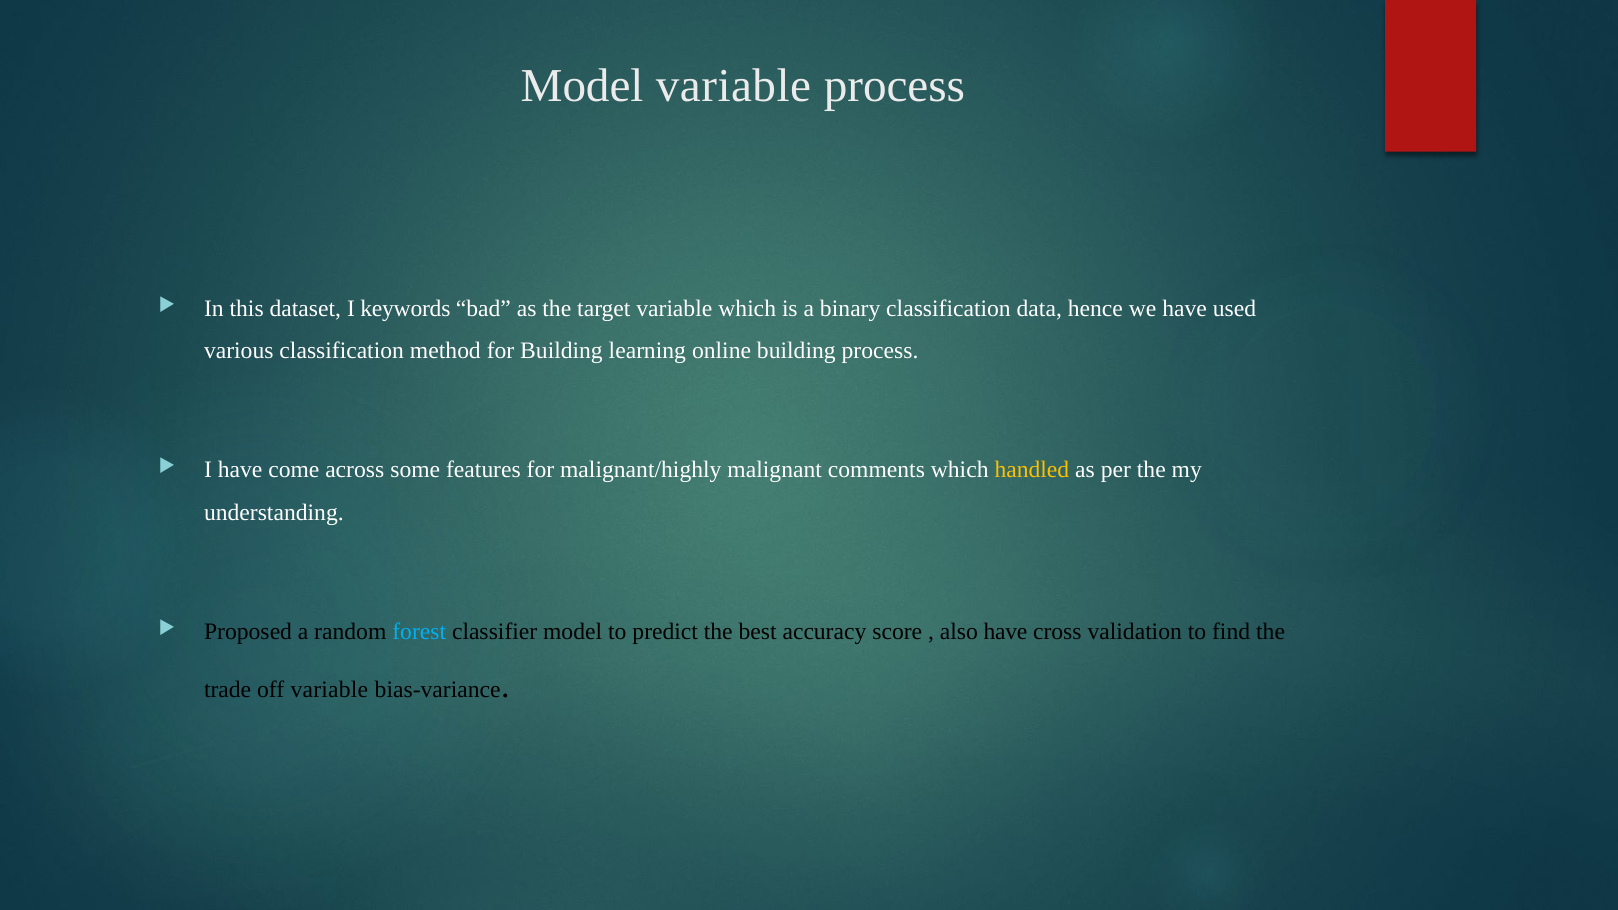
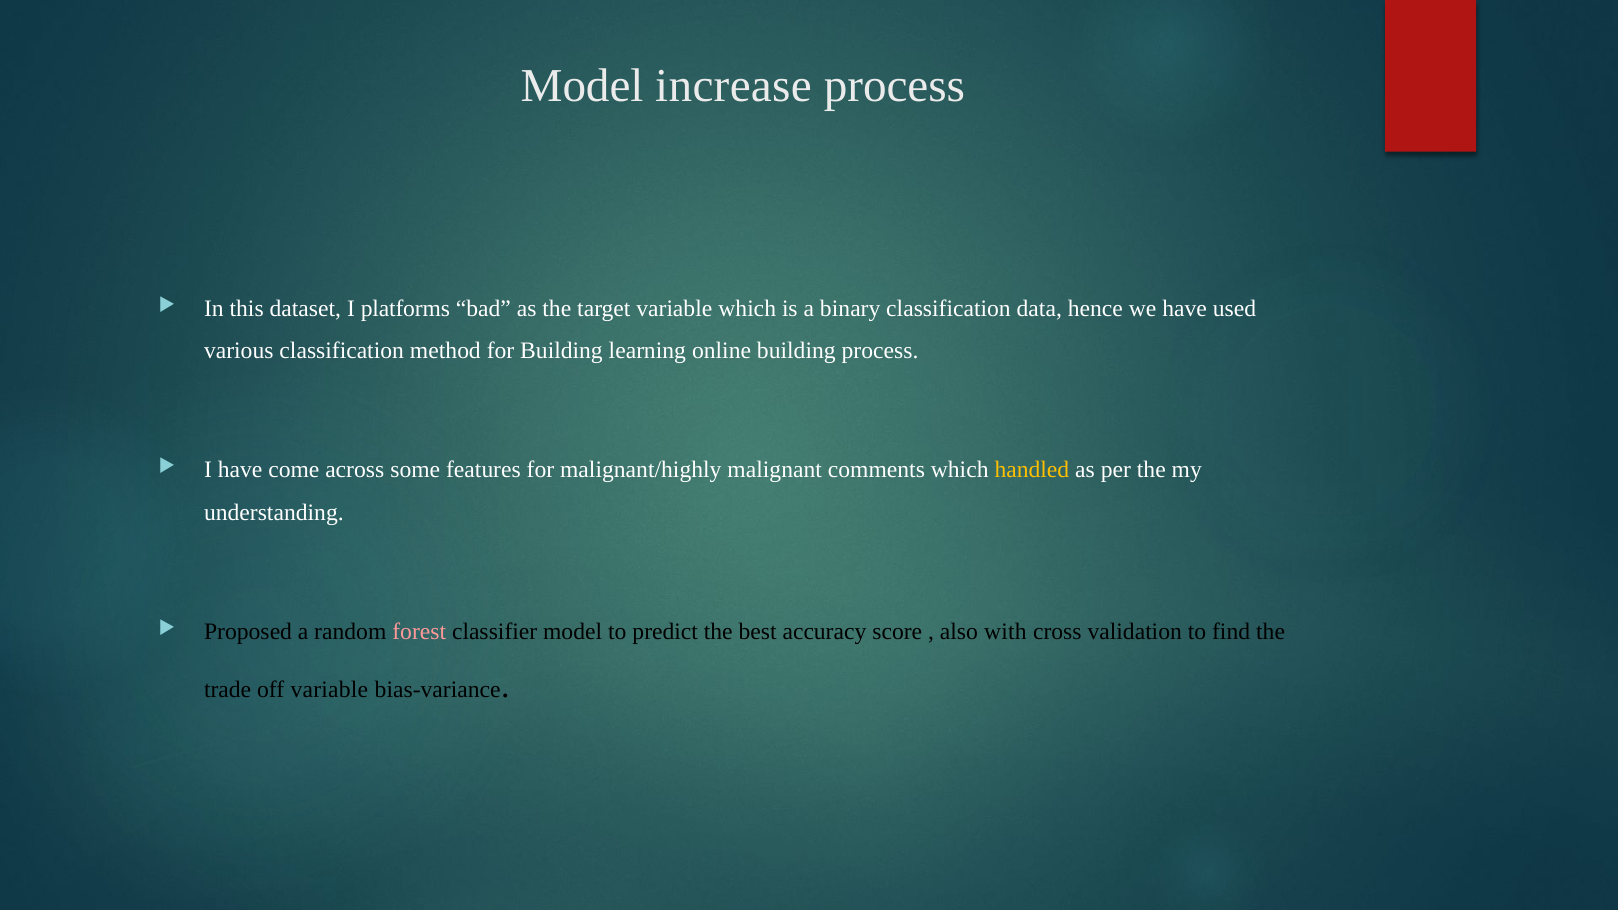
Model variable: variable -> increase
keywords: keywords -> platforms
forest colour: light blue -> pink
also have: have -> with
